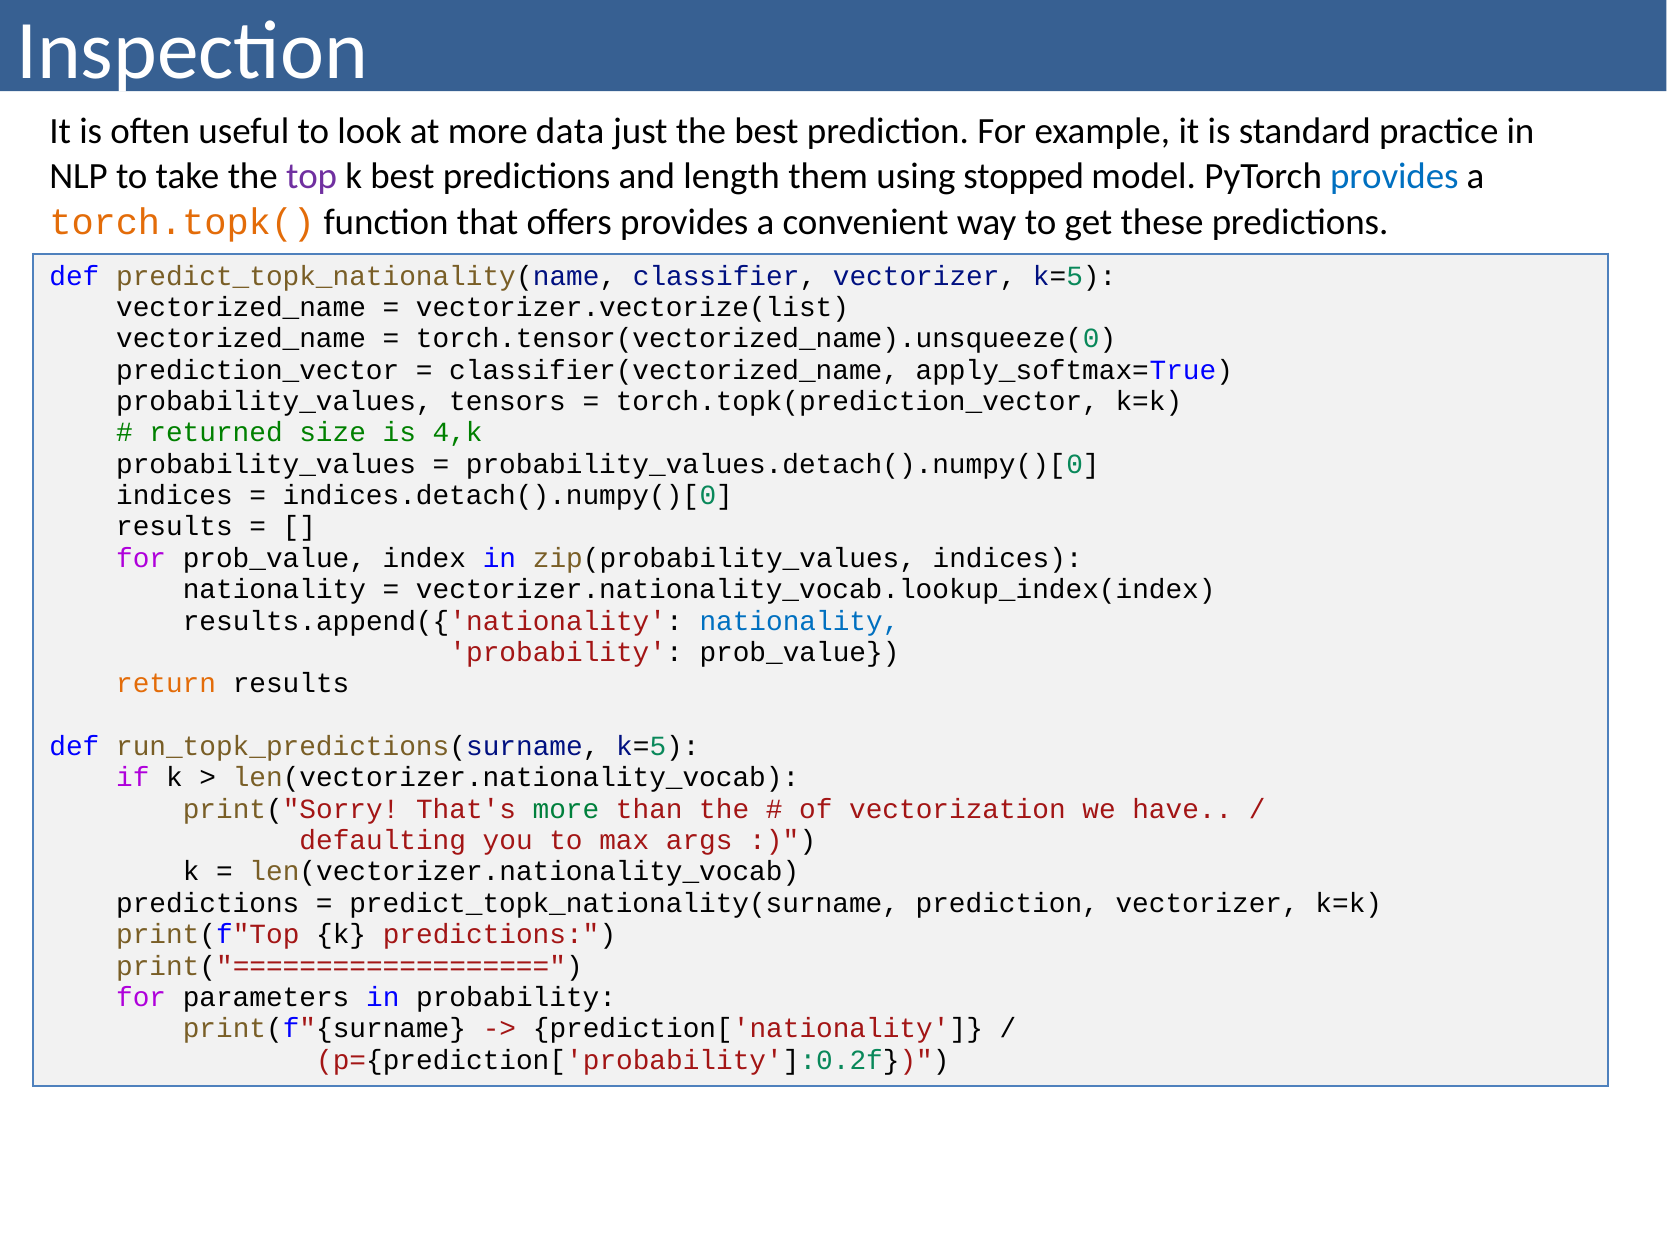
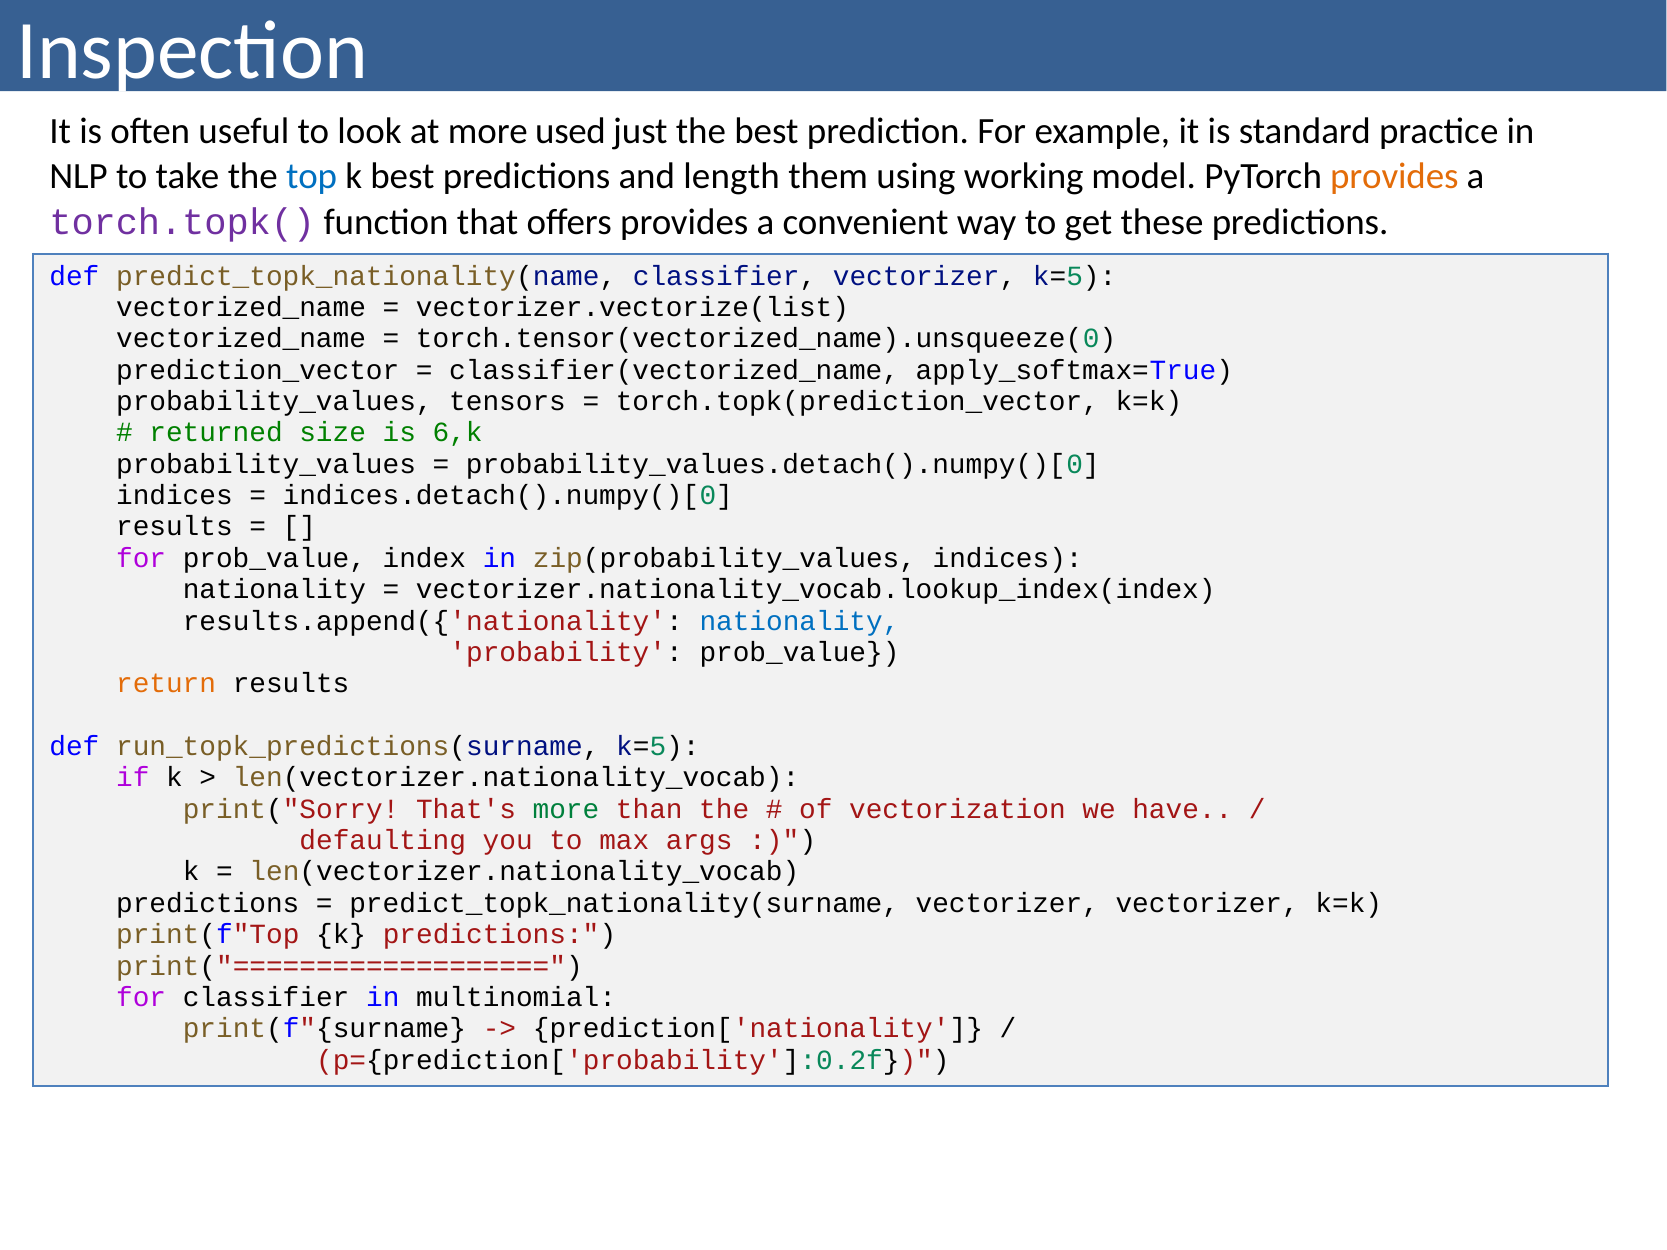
data: data -> used
top colour: purple -> blue
stopped: stopped -> working
provides at (1394, 177) colour: blue -> orange
torch.topk( colour: orange -> purple
4,k: 4,k -> 6,k
prediction at (1007, 903): prediction -> vectorizer
for parameters: parameters -> classifier
in probability: probability -> multinomial
